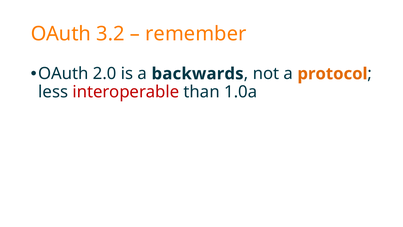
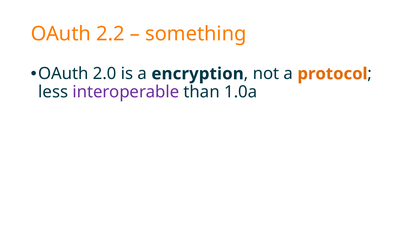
3.2: 3.2 -> 2.2
remember: remember -> something
backwards: backwards -> encryption
interoperable colour: red -> purple
